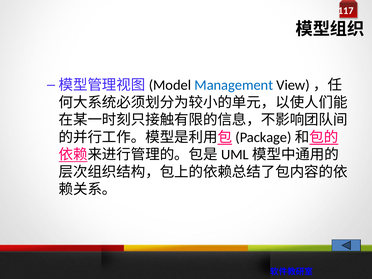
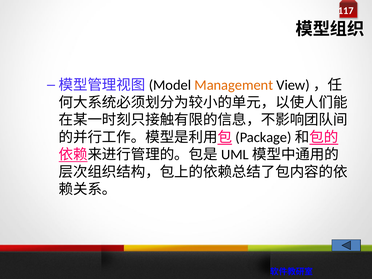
Management colour: blue -> orange
